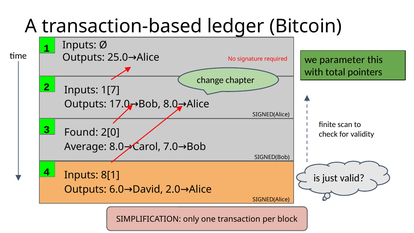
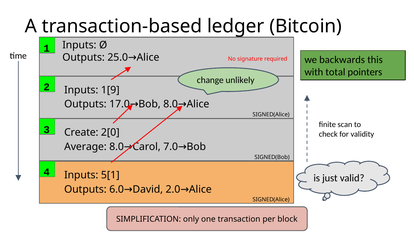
parameter: parameter -> backwards
chapter: chapter -> unlikely
1[7: 1[7 -> 1[9
Found: Found -> Create
8[1: 8[1 -> 5[1
